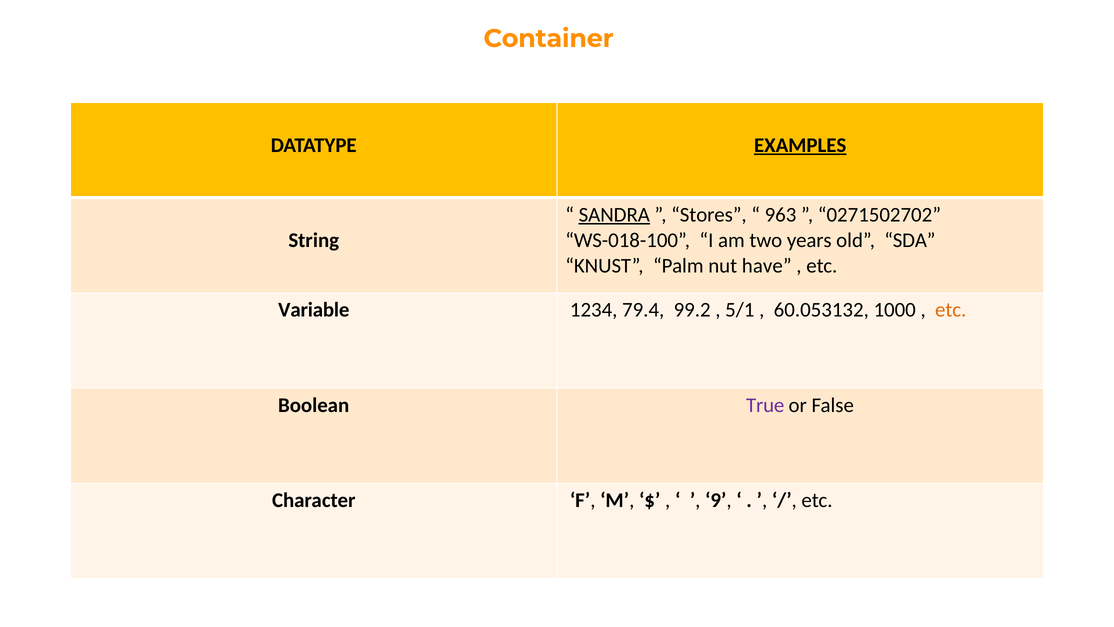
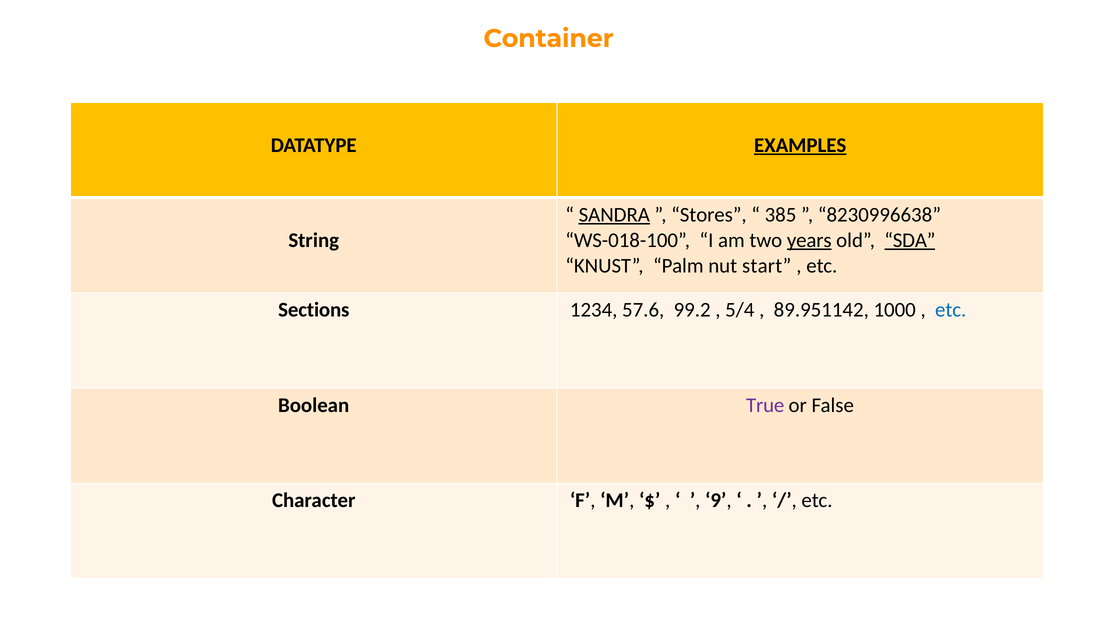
963: 963 -> 385
0271502702: 0271502702 -> 8230996638
years underline: none -> present
SDA underline: none -> present
have: have -> start
Variable: Variable -> Sections
79.4: 79.4 -> 57.6
5/1: 5/1 -> 5/4
60.053132: 60.053132 -> 89.951142
etc at (951, 310) colour: orange -> blue
